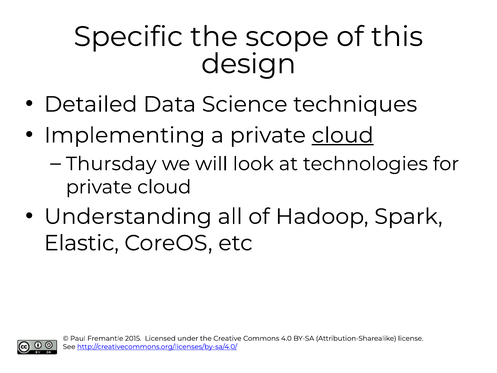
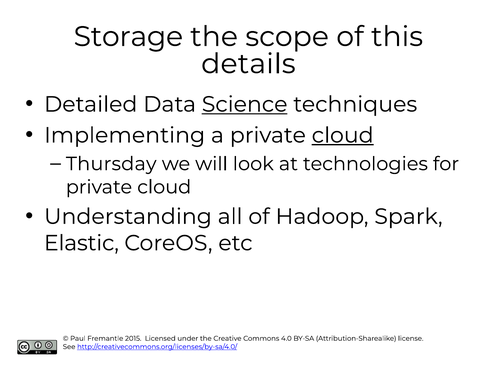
Specific: Specific -> Storage
design: design -> details
Science underline: none -> present
